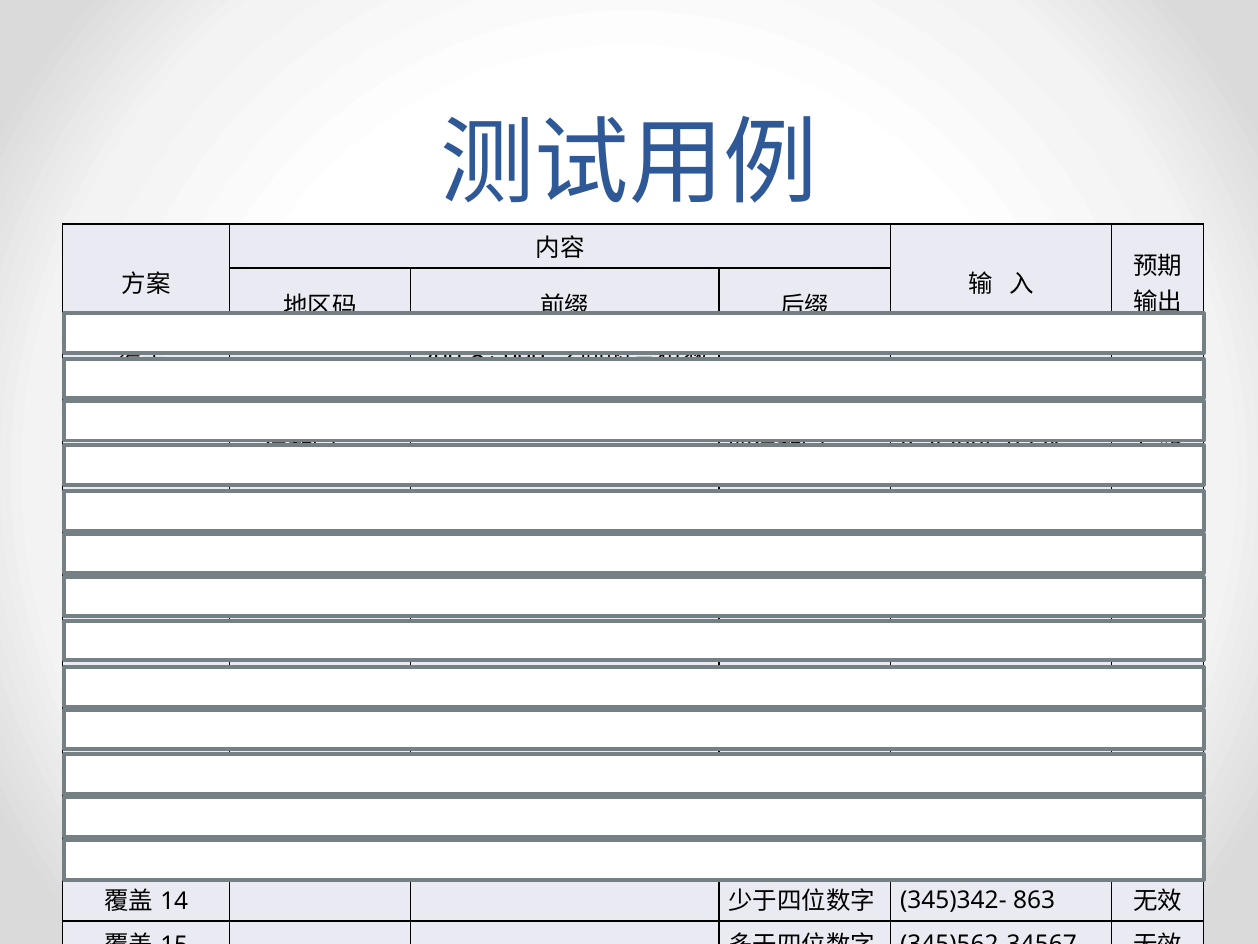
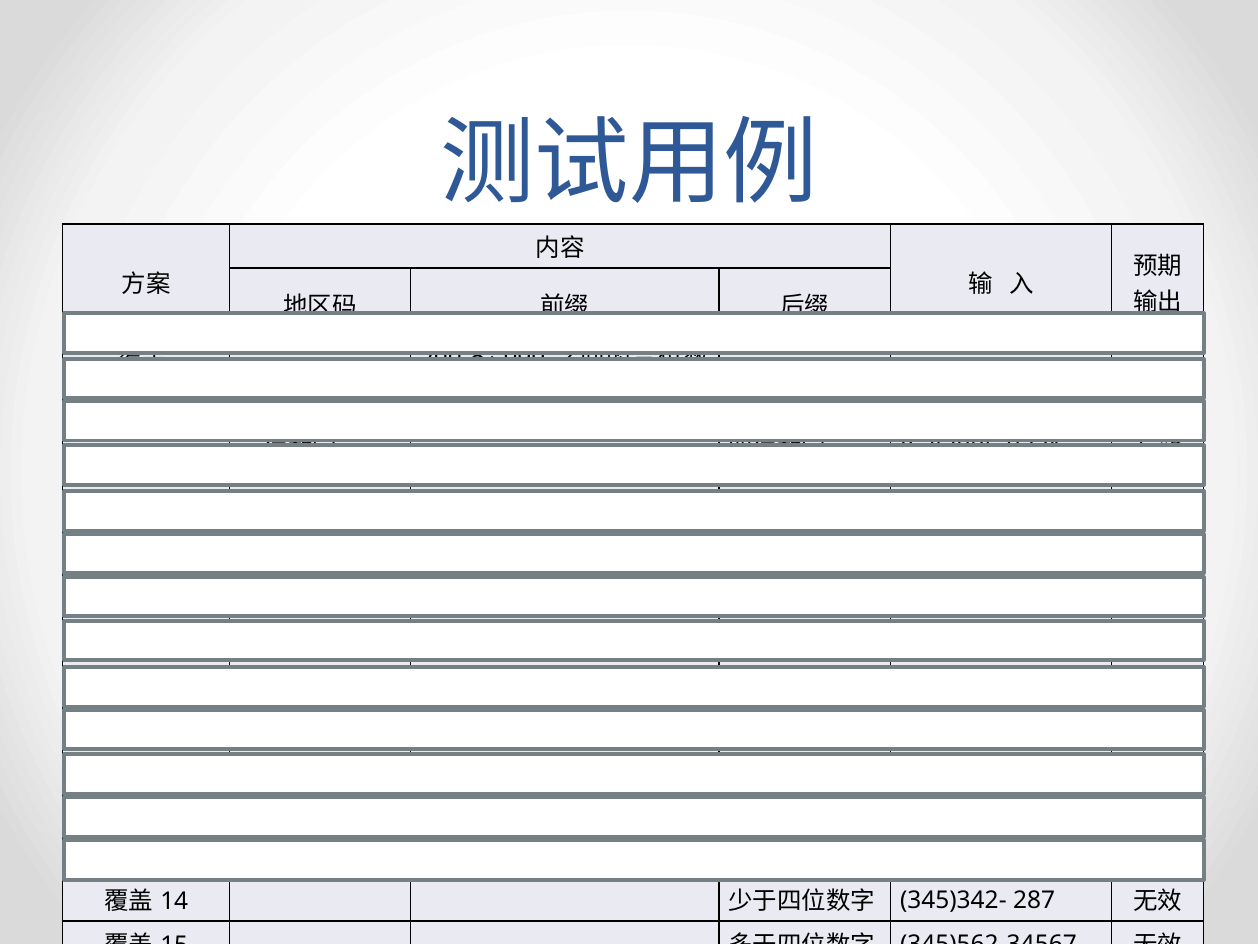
863: 863 -> 287
